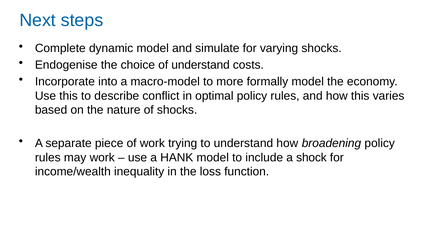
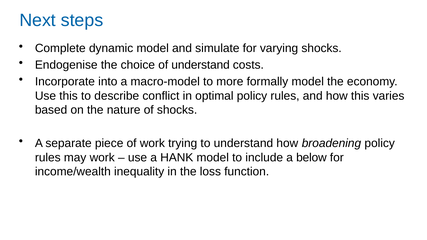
shock: shock -> below
